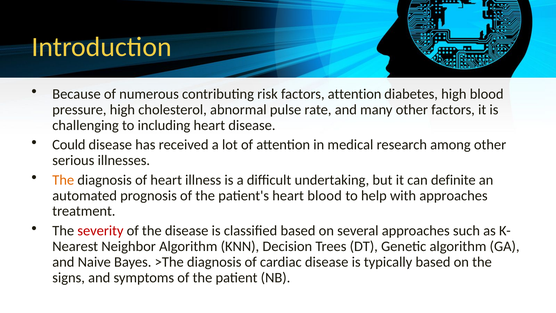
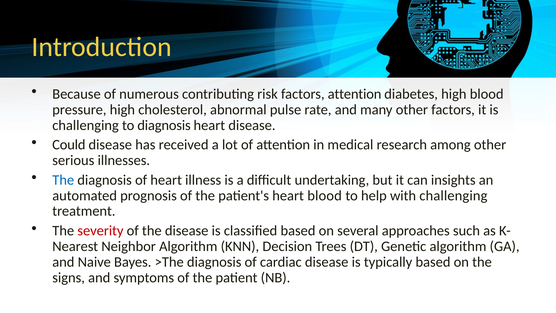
to including: including -> diagnosis
The at (63, 180) colour: orange -> blue
definite: definite -> insights
with approaches: approaches -> challenging
